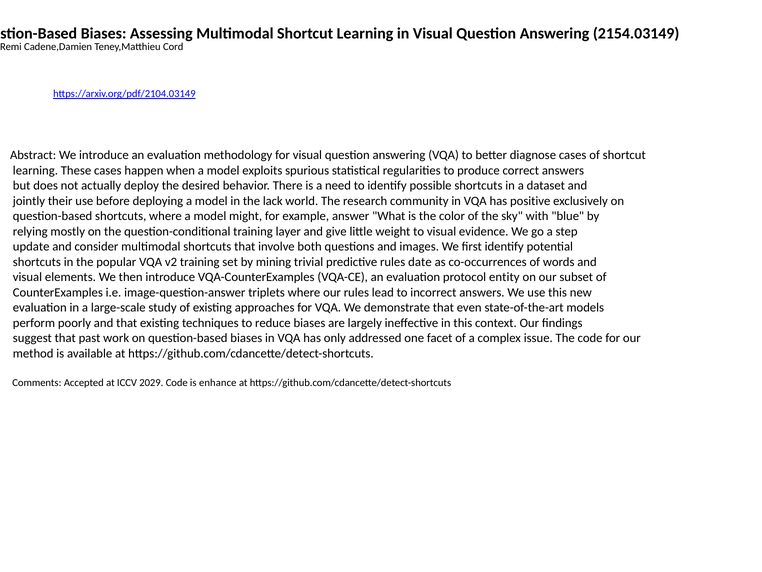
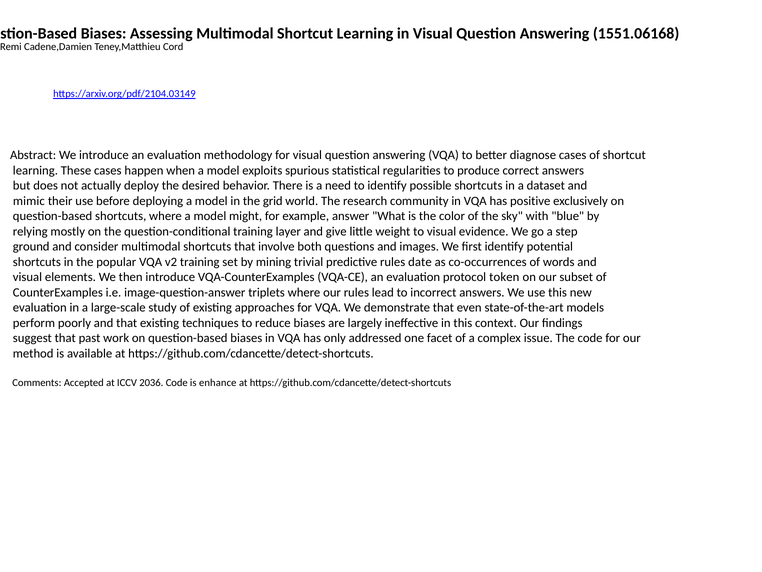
2154.03149: 2154.03149 -> 1551.06168
jointly: jointly -> mimic
lack: lack -> grid
update: update -> ground
entity: entity -> token
2029: 2029 -> 2036
